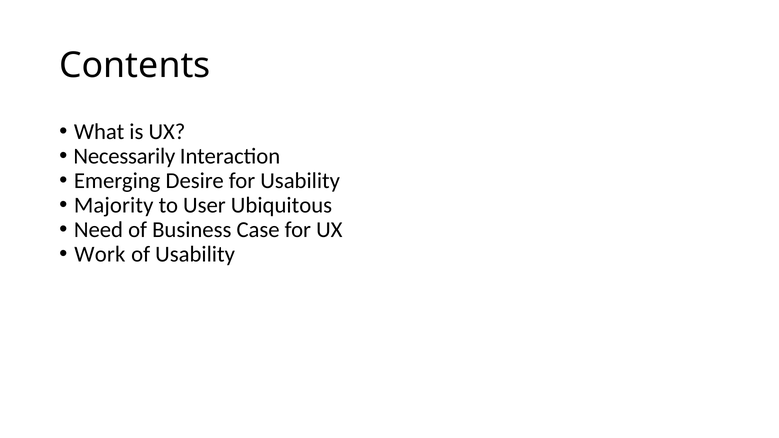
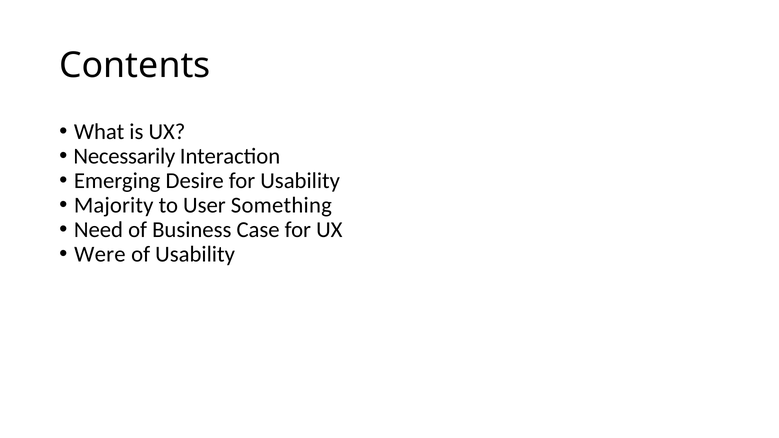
Ubiquitous: Ubiquitous -> Something
Work: Work -> Were
